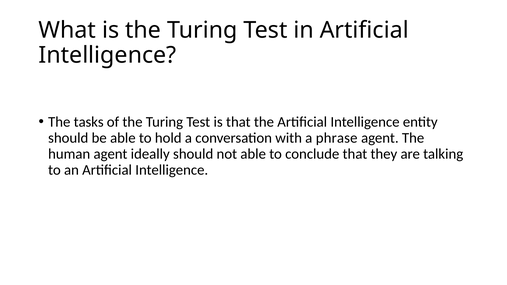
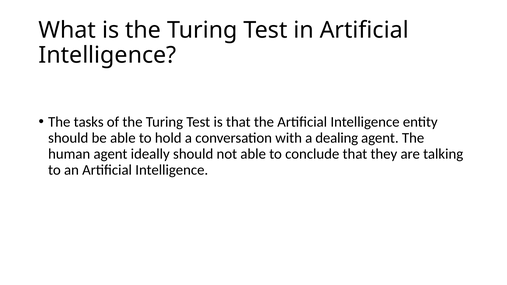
phrase: phrase -> dealing
